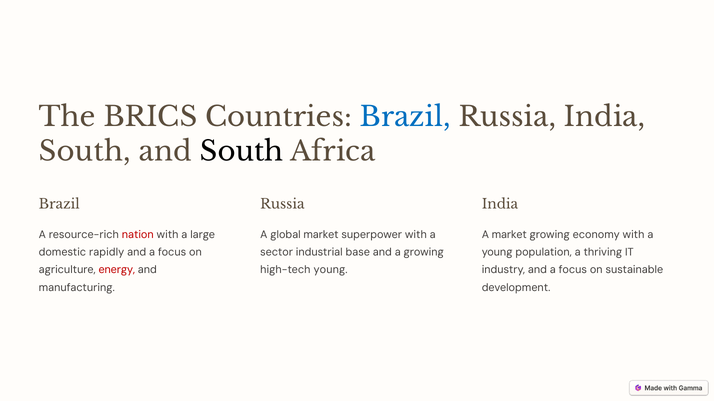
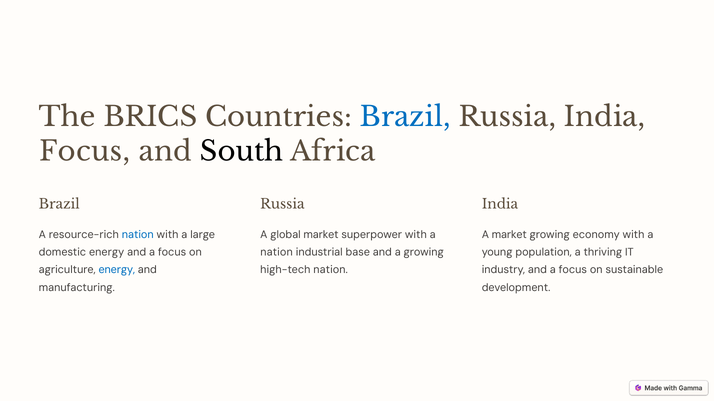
South at (85, 152): South -> Focus
nation at (138, 235) colour: red -> blue
domestic rapidly: rapidly -> energy
sector at (277, 253): sector -> nation
energy at (117, 270) colour: red -> blue
high-tech young: young -> nation
